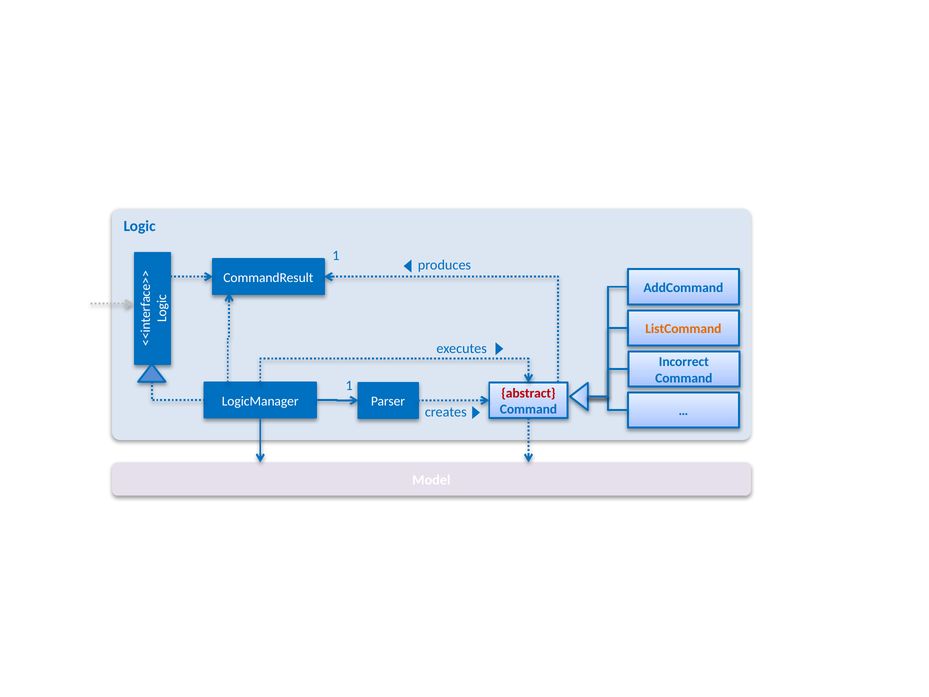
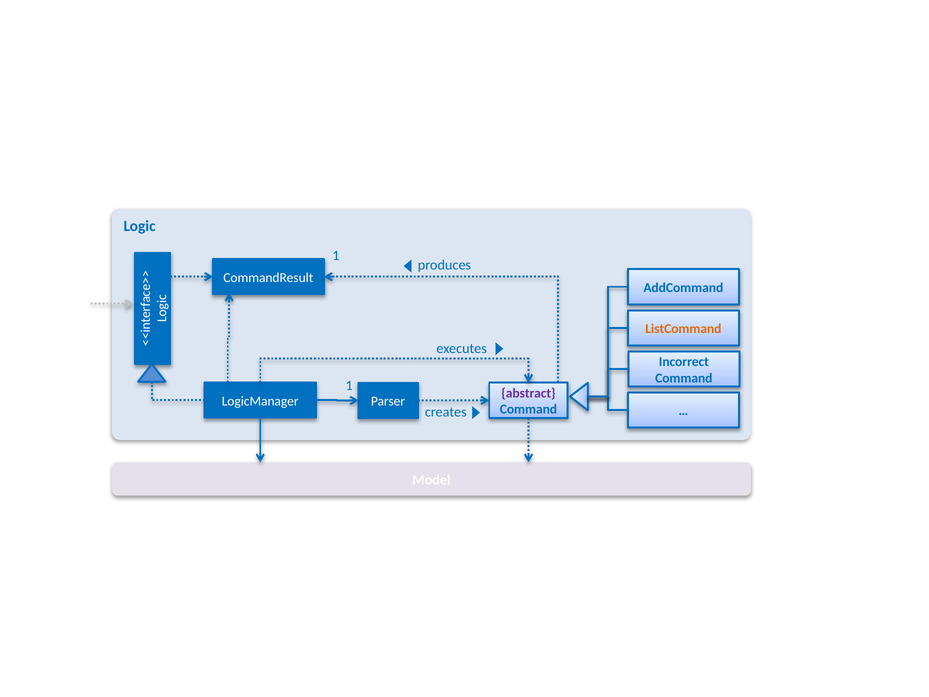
abstract colour: red -> purple
